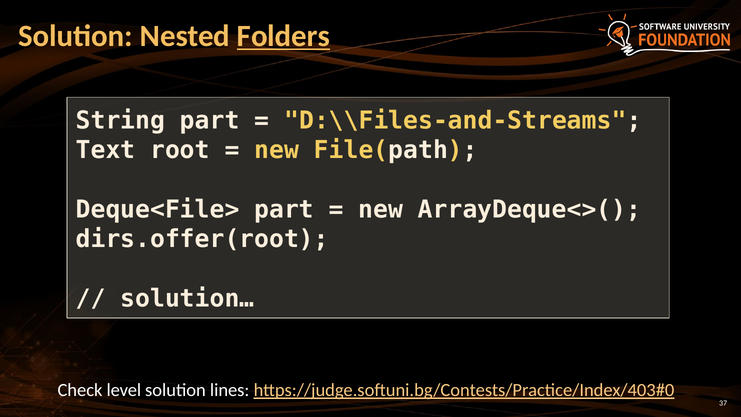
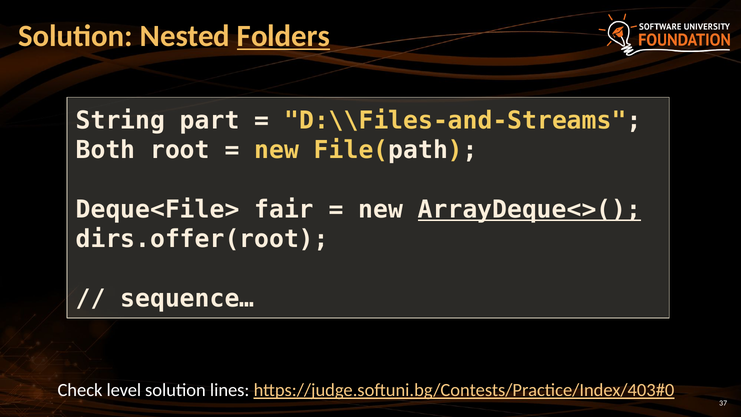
Text: Text -> Both
Deque<File> part: part -> fair
ArrayDeque<>( underline: none -> present
solution…: solution… -> sequence…
